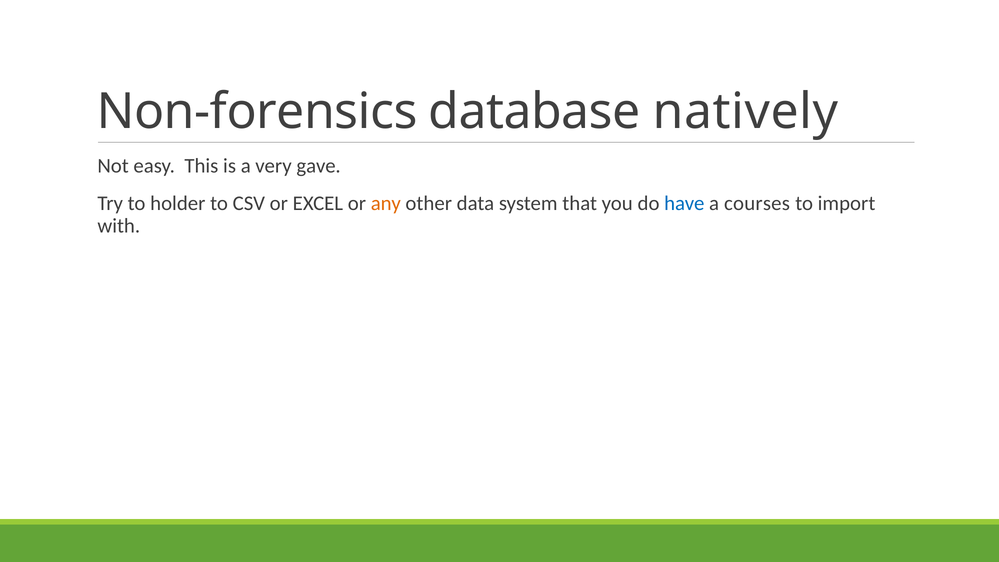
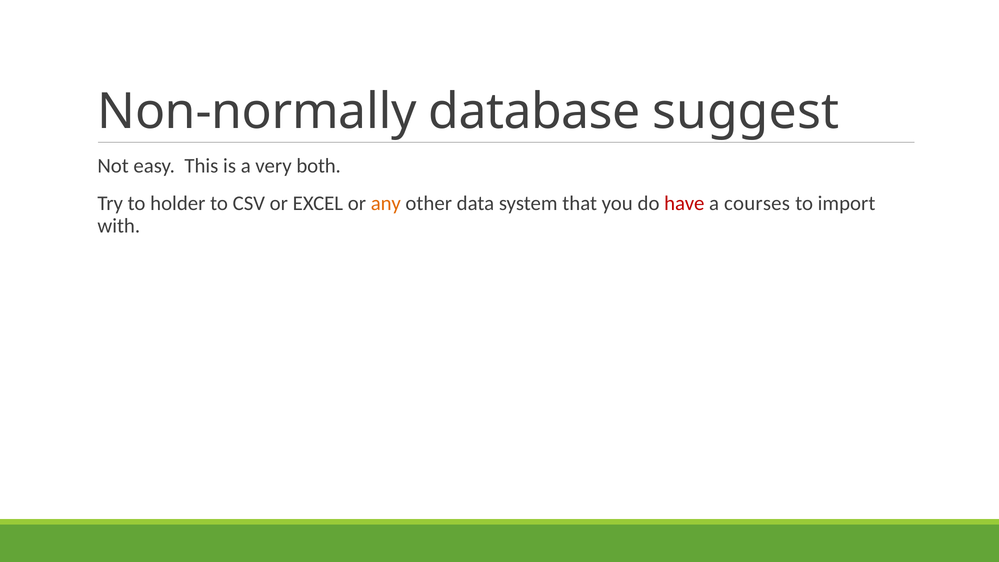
Non-forensics: Non-forensics -> Non-normally
natively: natively -> suggest
gave: gave -> both
have colour: blue -> red
